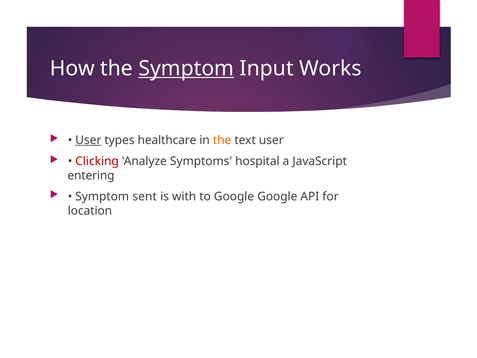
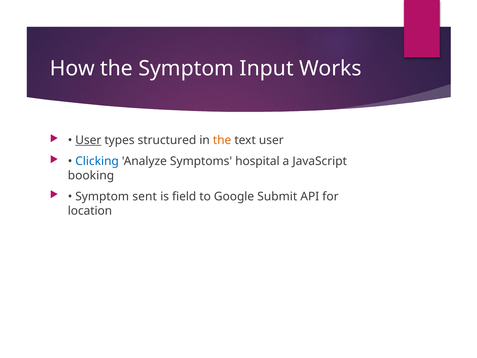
Symptom at (186, 68) underline: present -> none
healthcare: healthcare -> structured
Clicking colour: red -> blue
entering: entering -> booking
with: with -> field
Google Google: Google -> Submit
